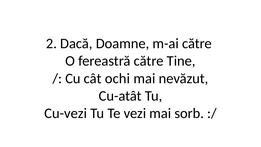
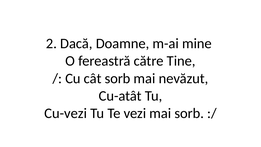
m-ai către: către -> mine
cât ochi: ochi -> sorb
